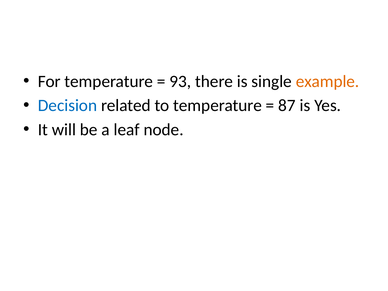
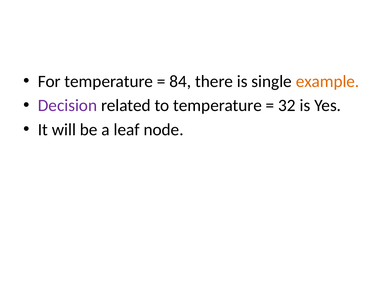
93: 93 -> 84
Decision colour: blue -> purple
87: 87 -> 32
